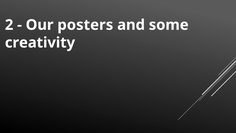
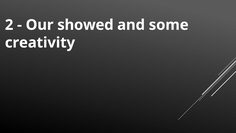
posters: posters -> showed
